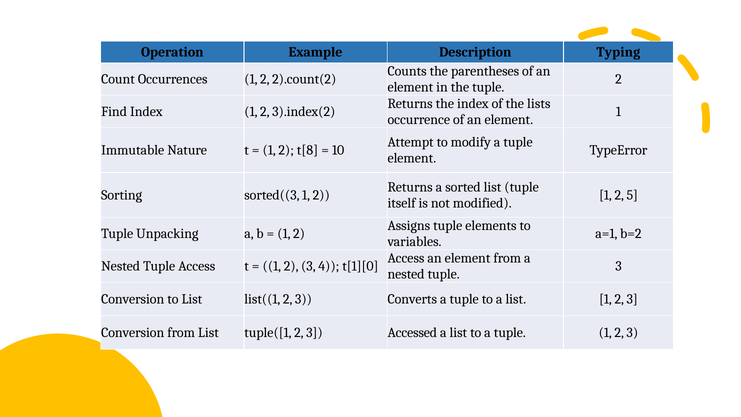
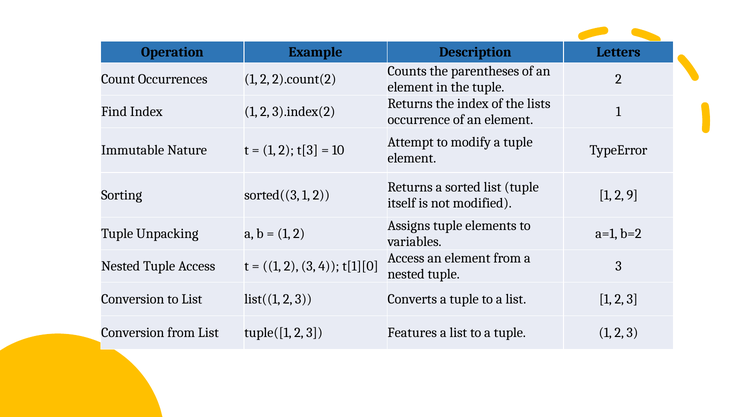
Typing: Typing -> Letters
t[8: t[8 -> t[3
5: 5 -> 9
Accessed: Accessed -> Features
